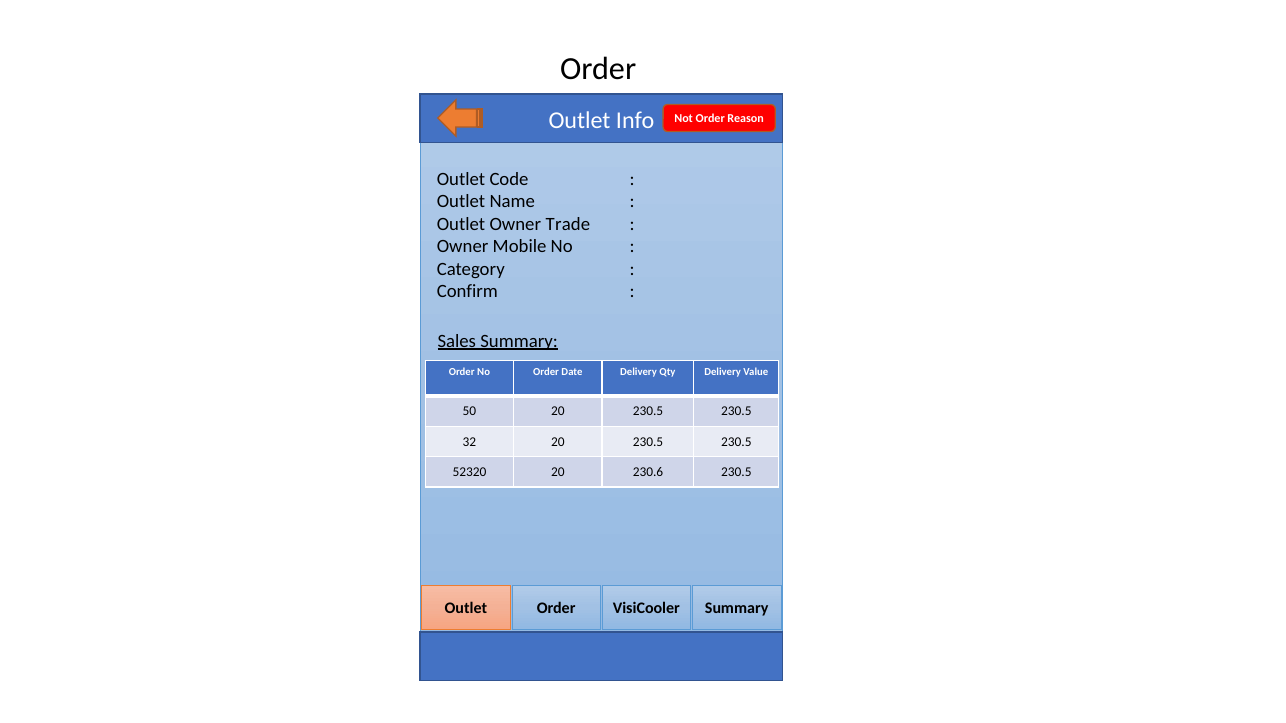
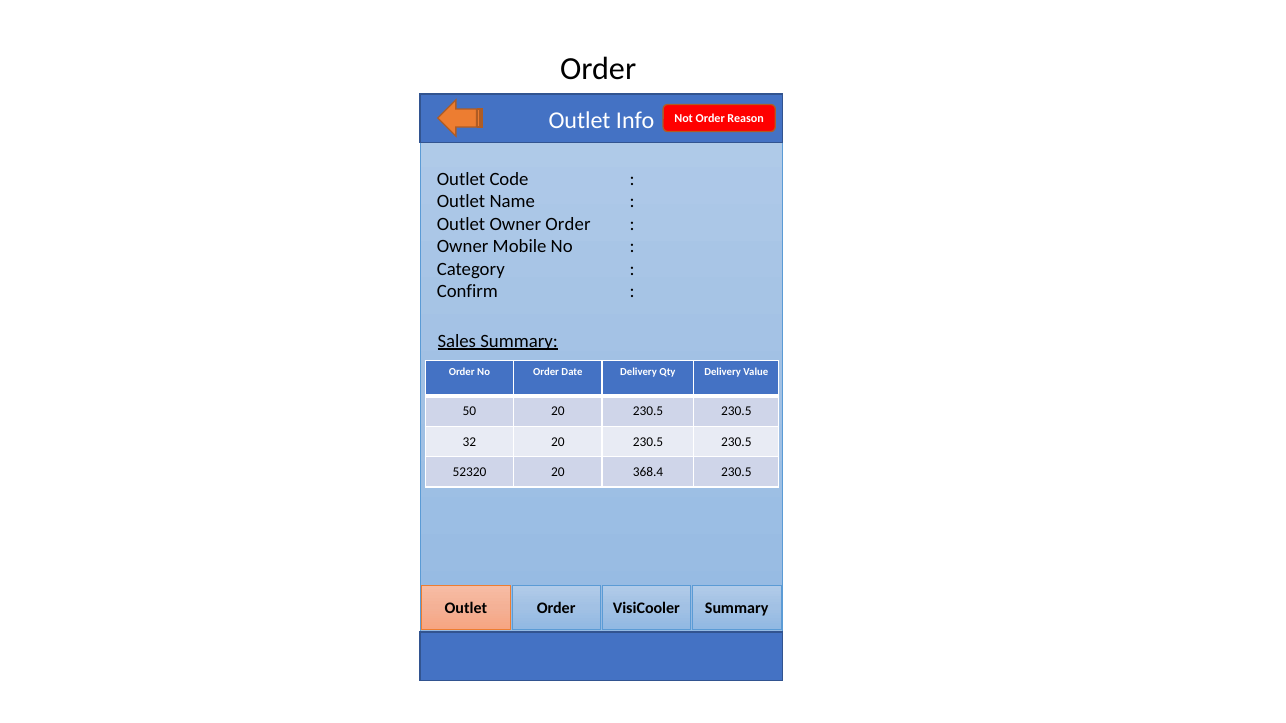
Owner Trade: Trade -> Order
230.6: 230.6 -> 368.4
